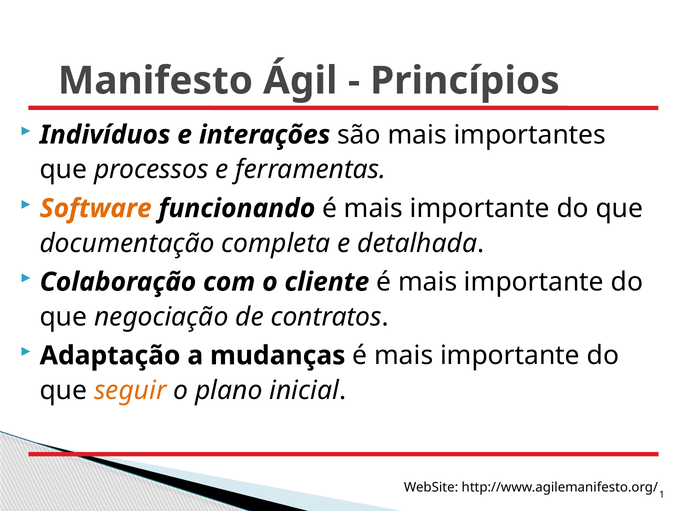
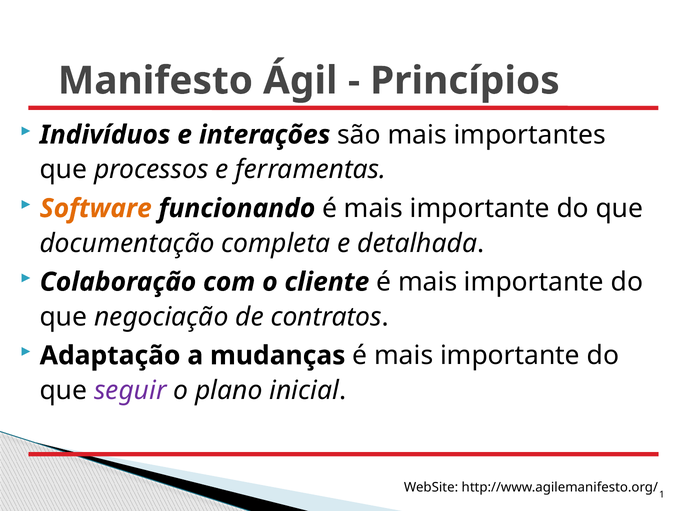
seguir colour: orange -> purple
